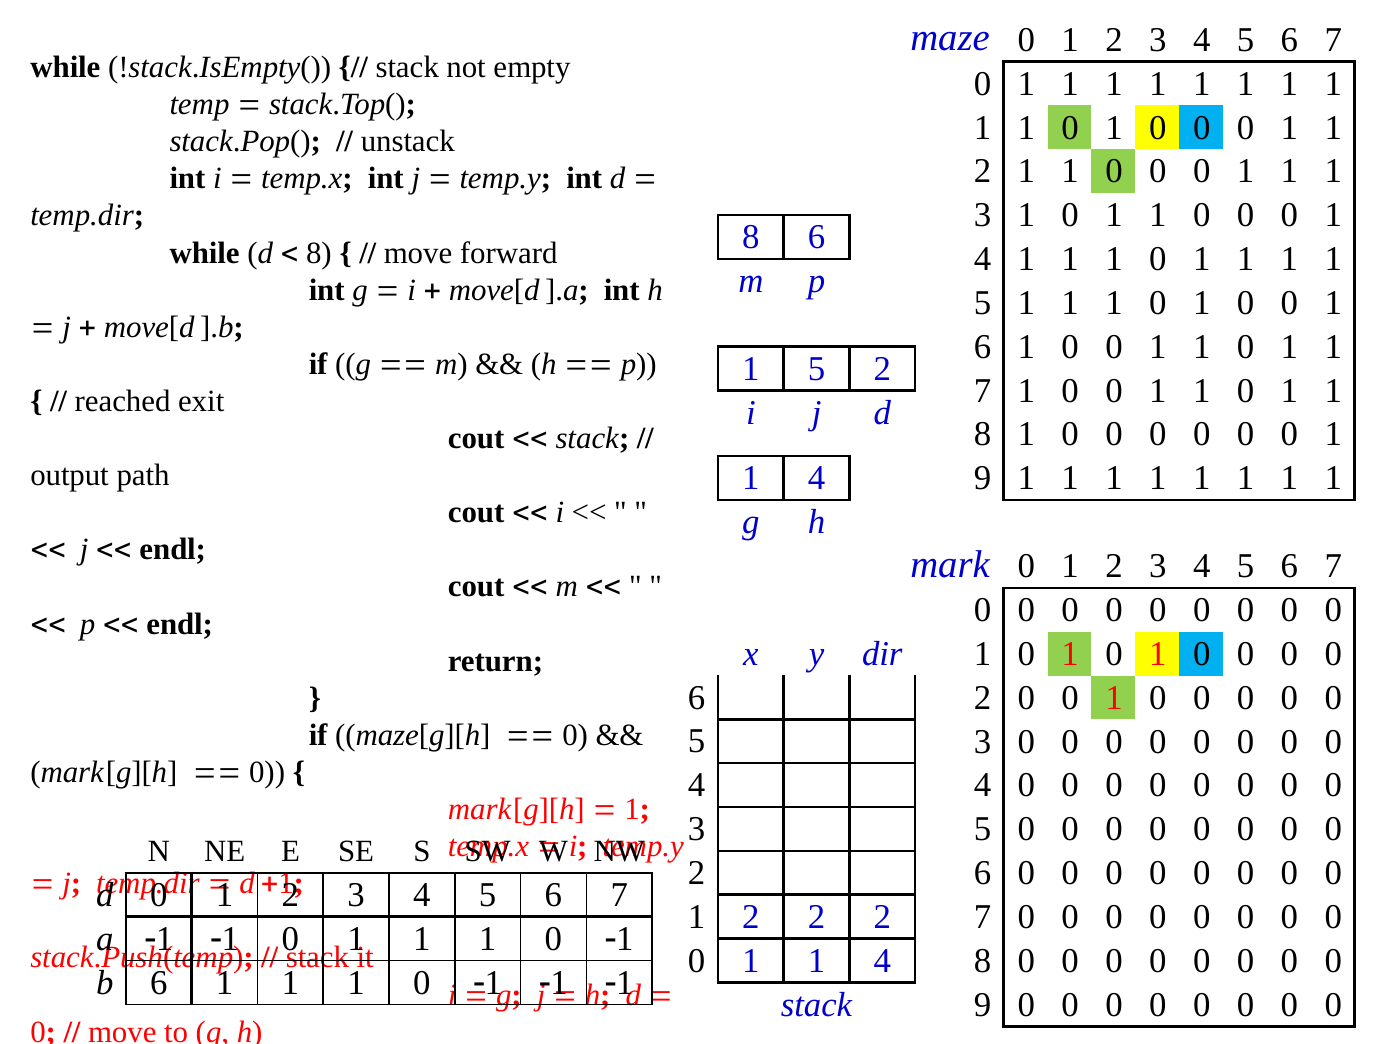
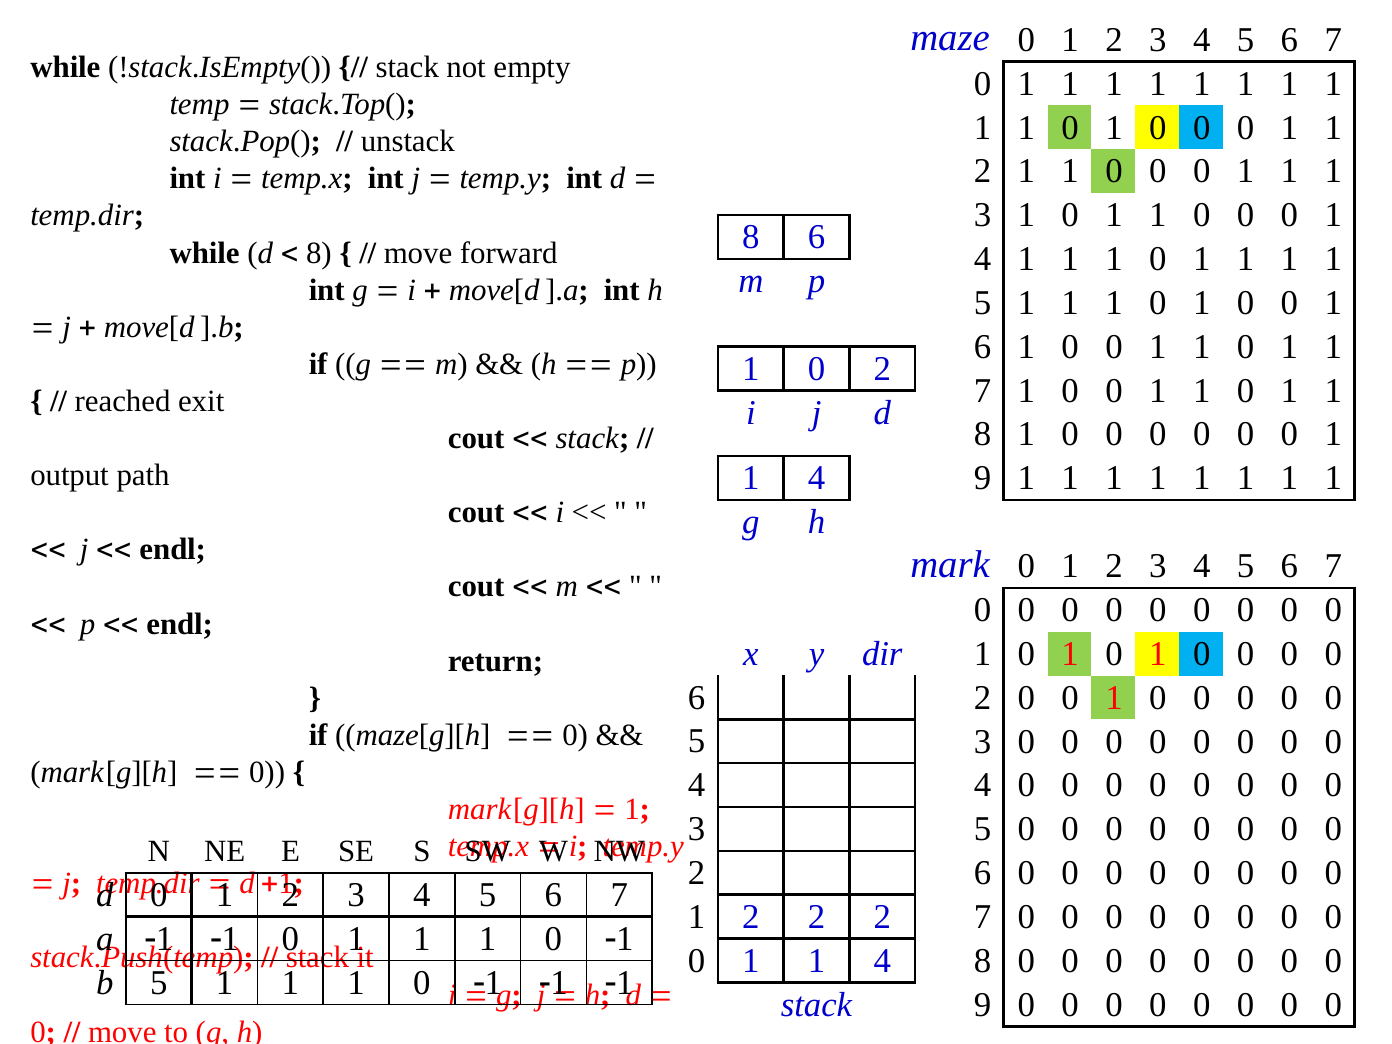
5 at (817, 369): 5 -> 0
b 6: 6 -> 5
